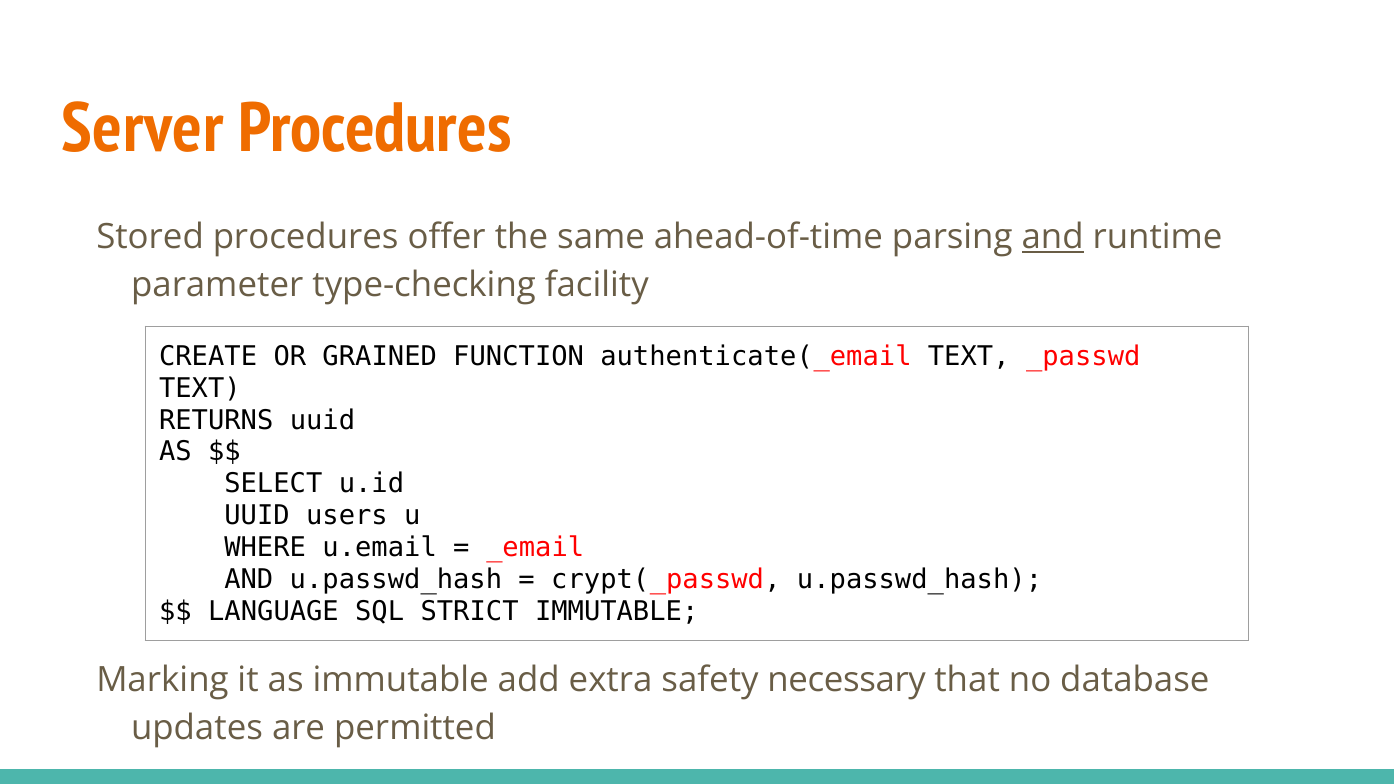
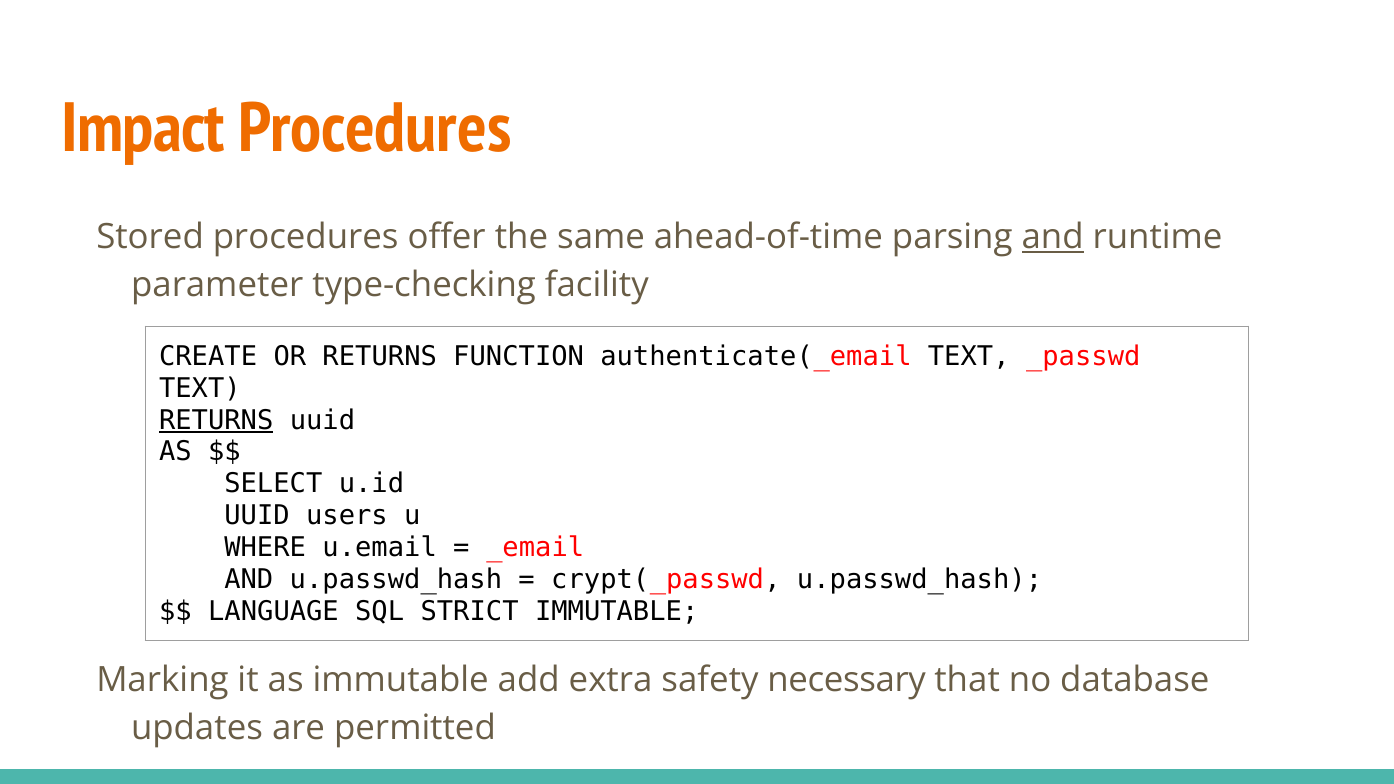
Server: Server -> Impact
OR GRAINED: GRAINED -> RETURNS
RETURNS at (216, 420) underline: none -> present
